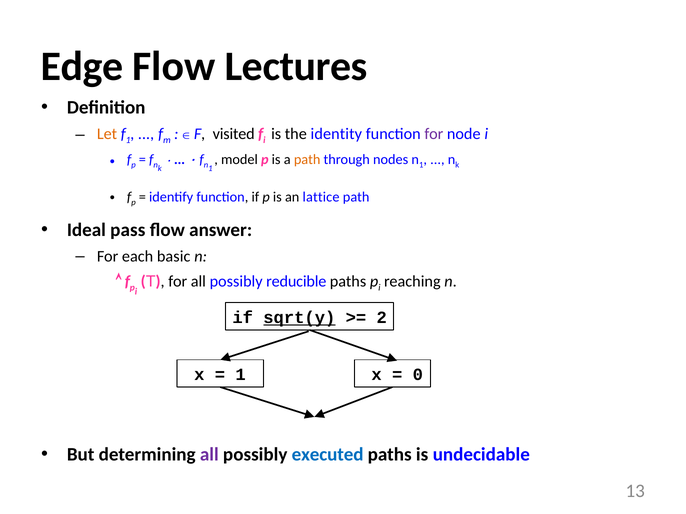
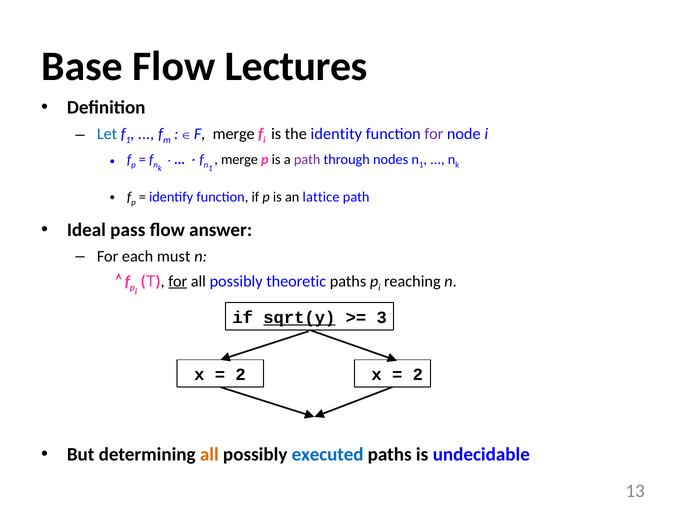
Edge: Edge -> Base
Let colour: orange -> blue
F visited: visited -> merge
model at (239, 159): model -> merge
path at (307, 159) colour: orange -> purple
basic: basic -> must
for at (178, 282) underline: none -> present
reducible: reducible -> theoretic
2: 2 -> 3
1 at (241, 375): 1 -> 2
0 at (418, 375): 0 -> 2
all at (209, 455) colour: purple -> orange
